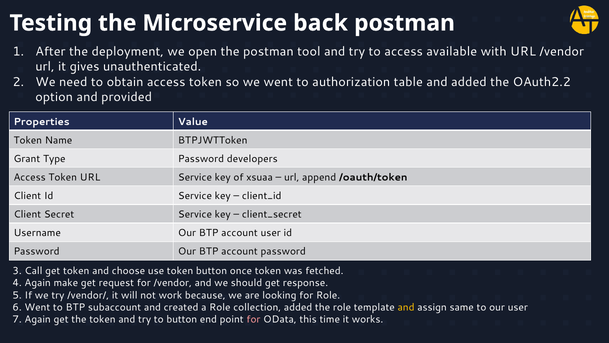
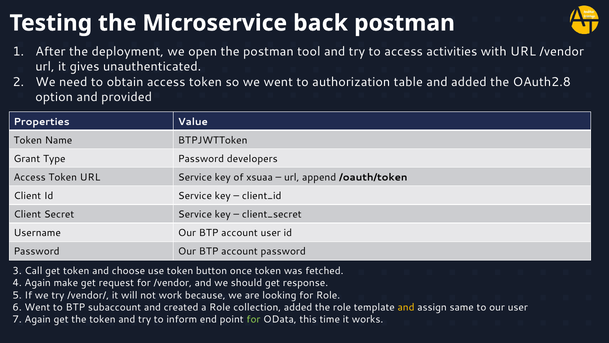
available: available -> activities
OAuth2.2: OAuth2.2 -> OAuth2.8
to button: button -> inform
for at (253, 319) colour: pink -> light green
